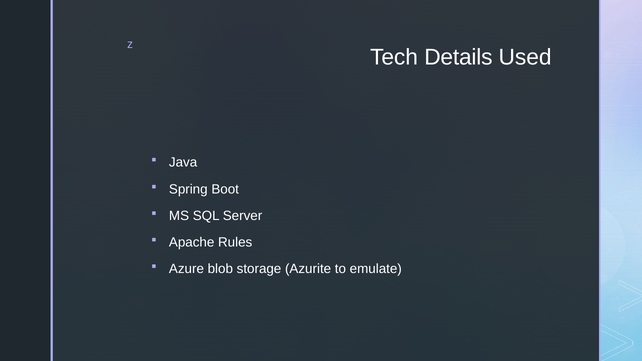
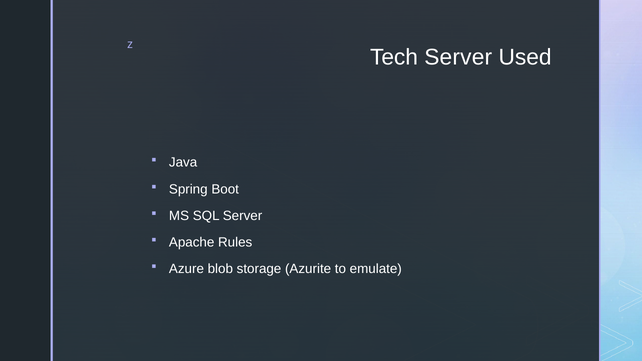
Tech Details: Details -> Server
